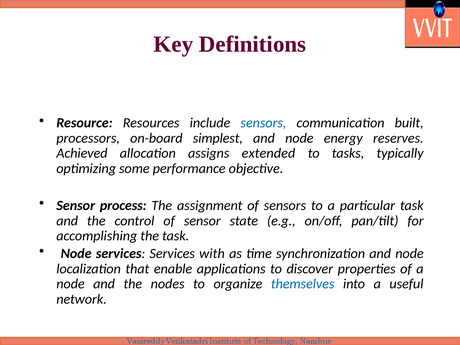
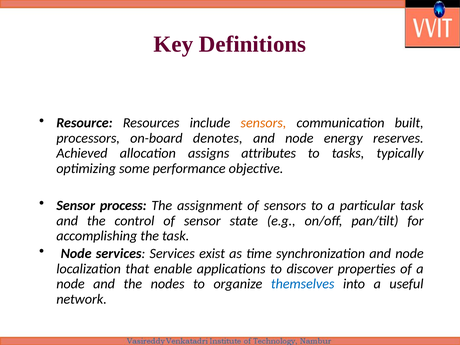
sensors at (263, 123) colour: blue -> orange
simplest: simplest -> denotes
extended: extended -> attributes
with: with -> exist
